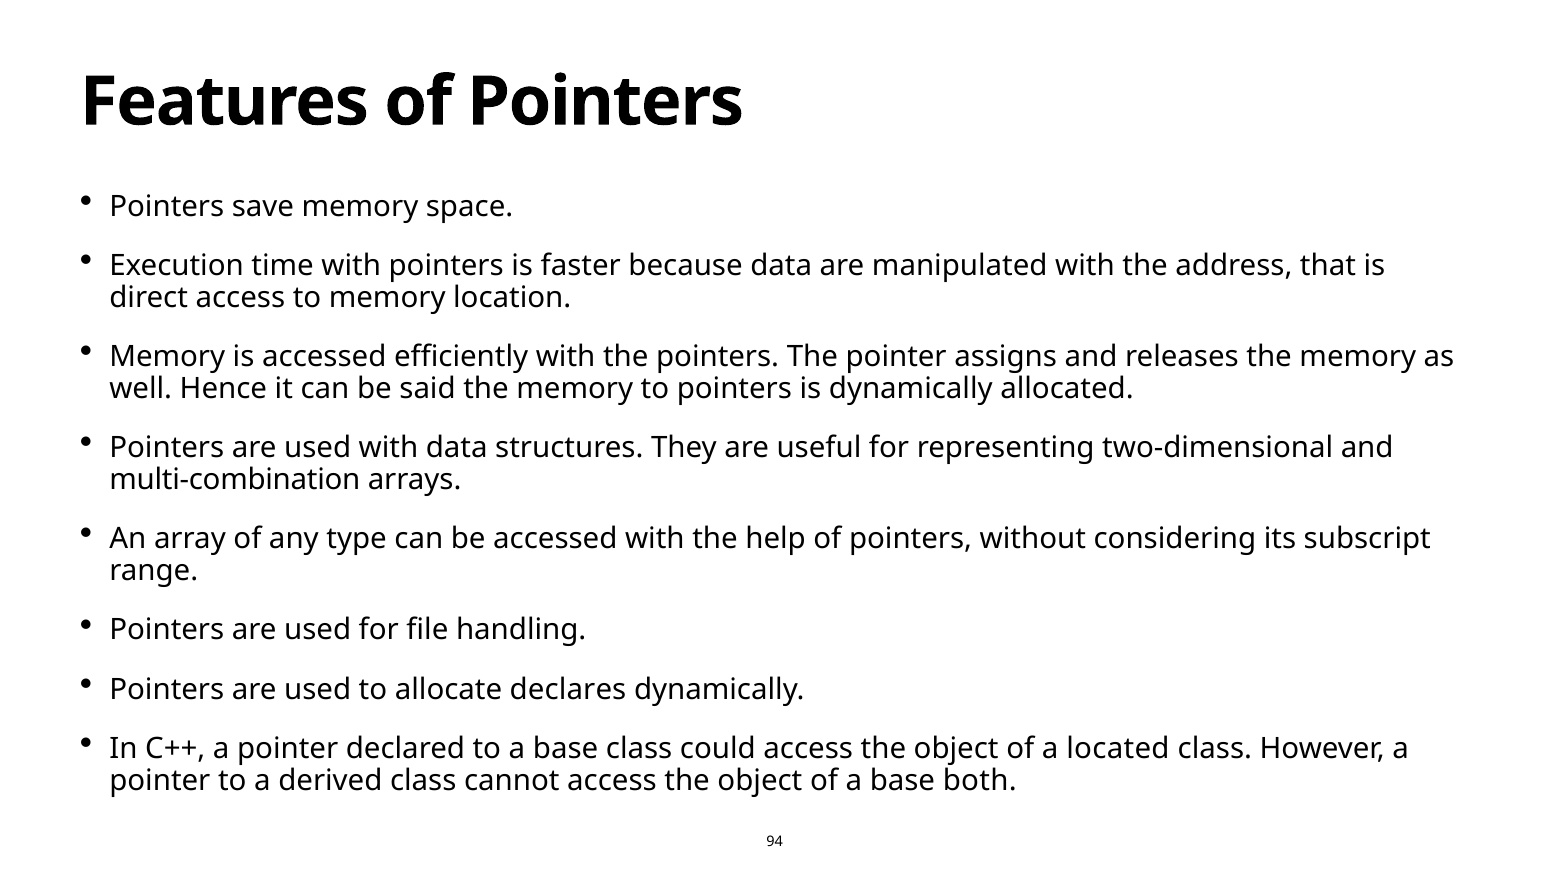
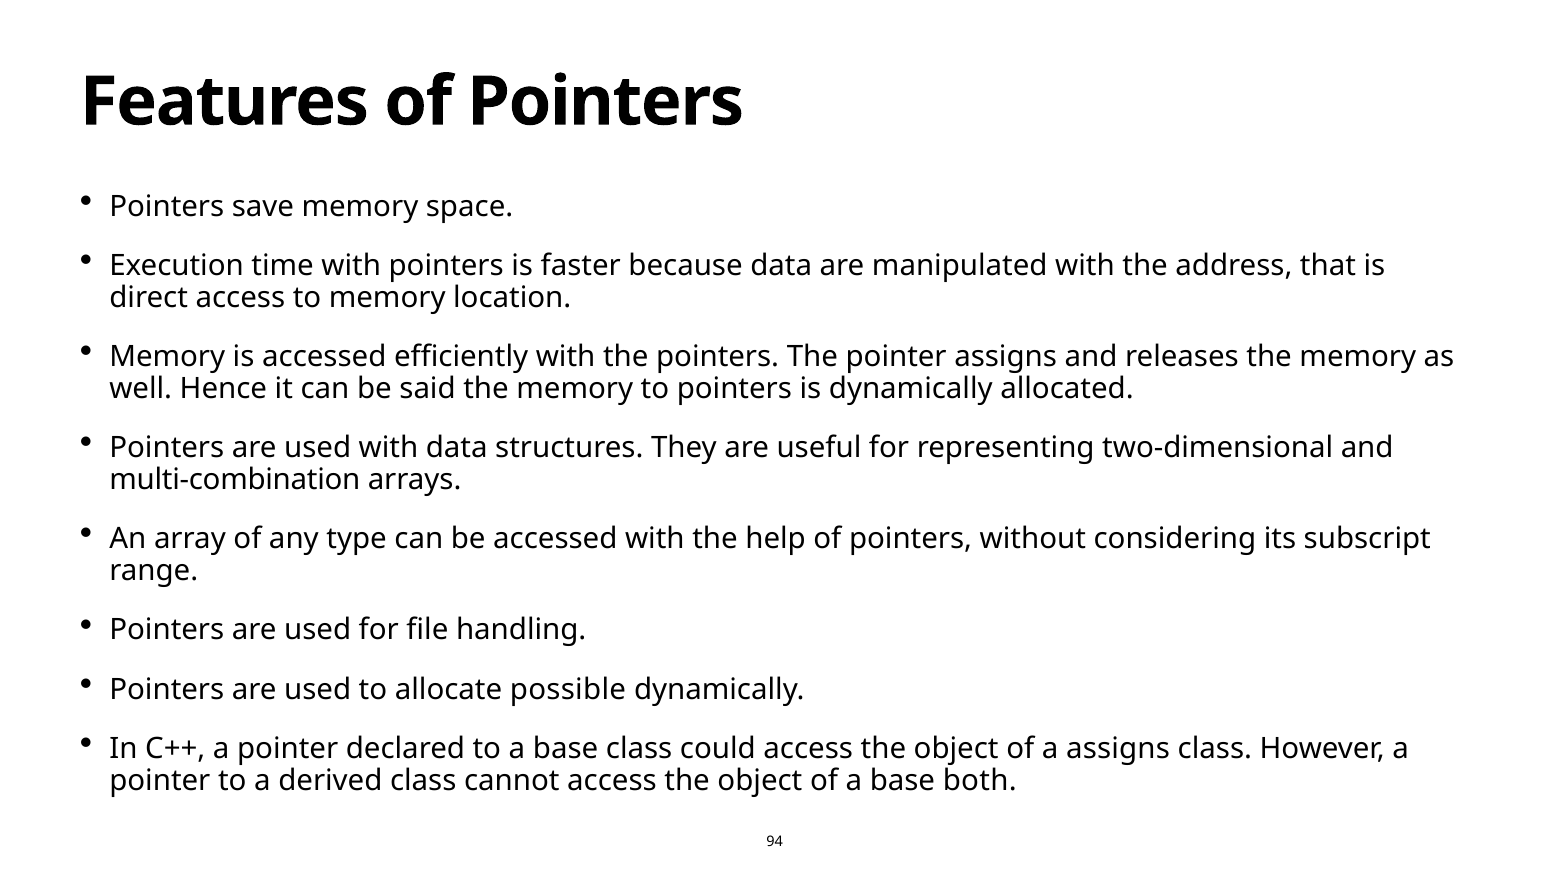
declares: declares -> possible
a located: located -> assigns
